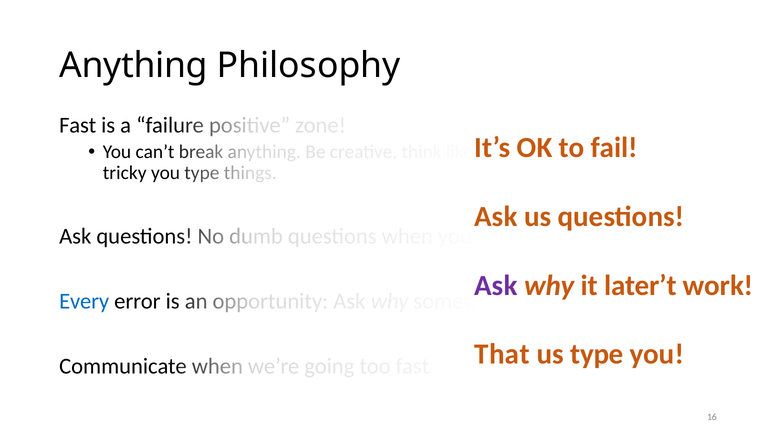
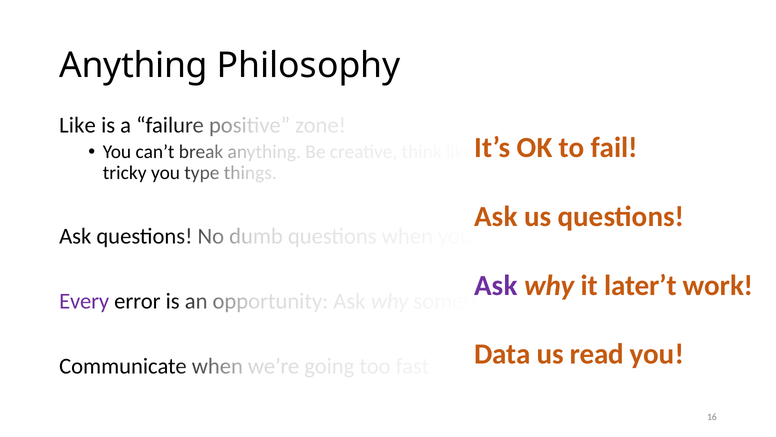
Fast at (78, 125): Fast -> Like
Every colour: blue -> purple
That: That -> Data
us type: type -> read
